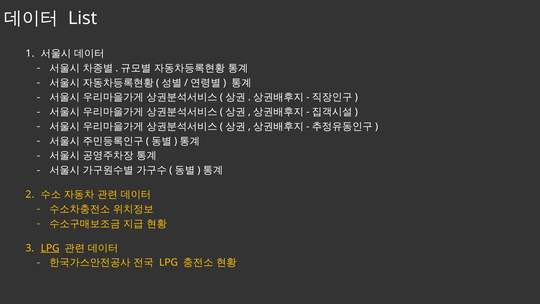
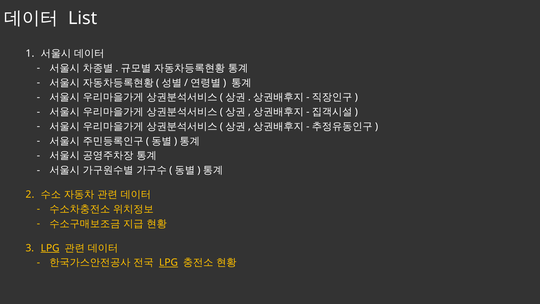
LPG at (169, 262) underline: none -> present
